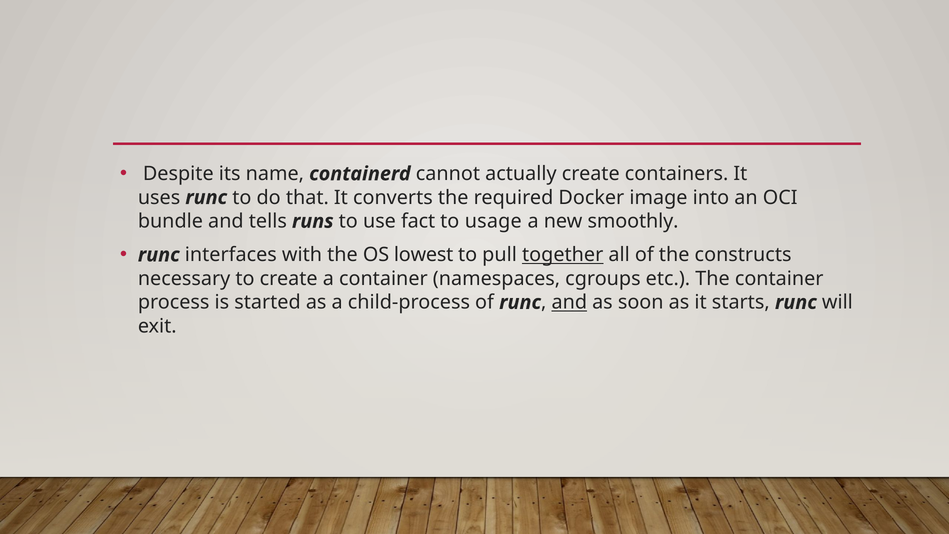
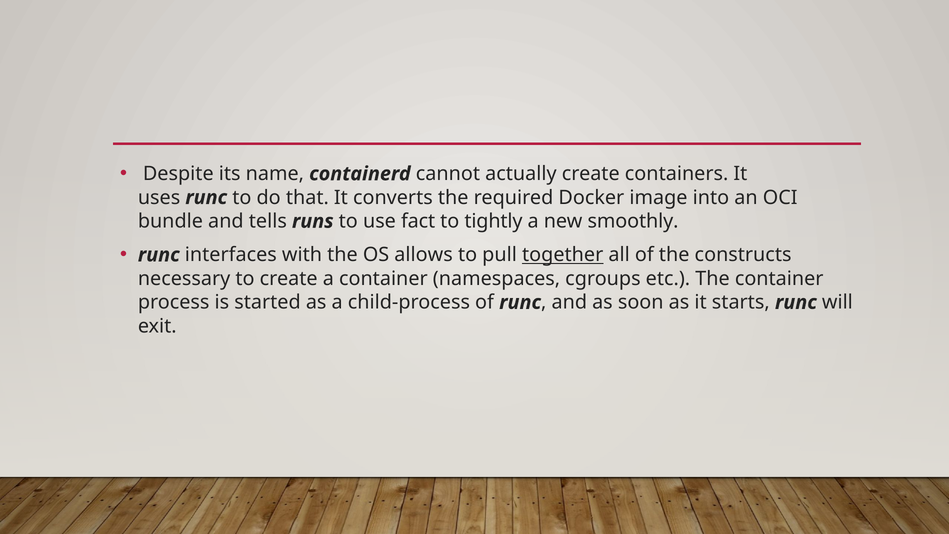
usage: usage -> tightly
lowest: lowest -> allows
and at (569, 302) underline: present -> none
